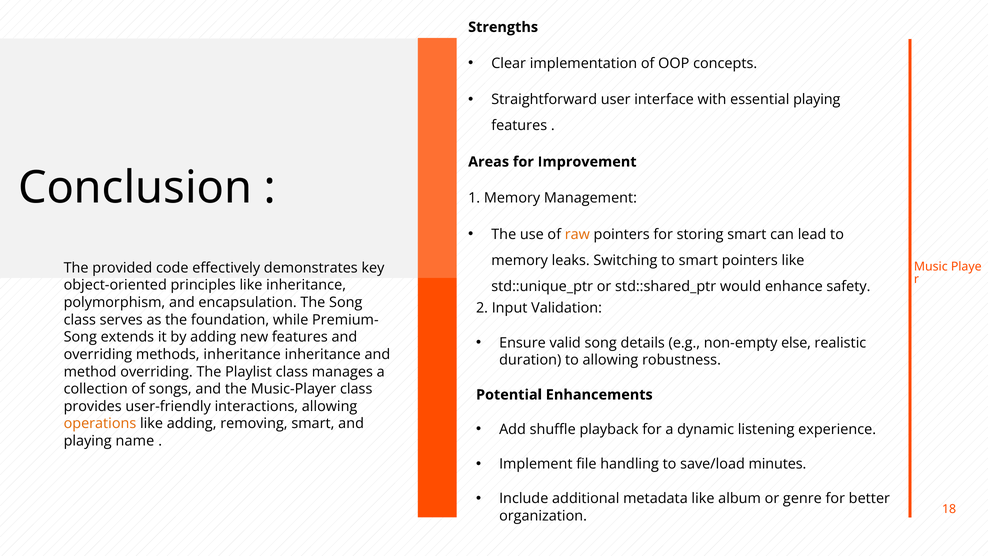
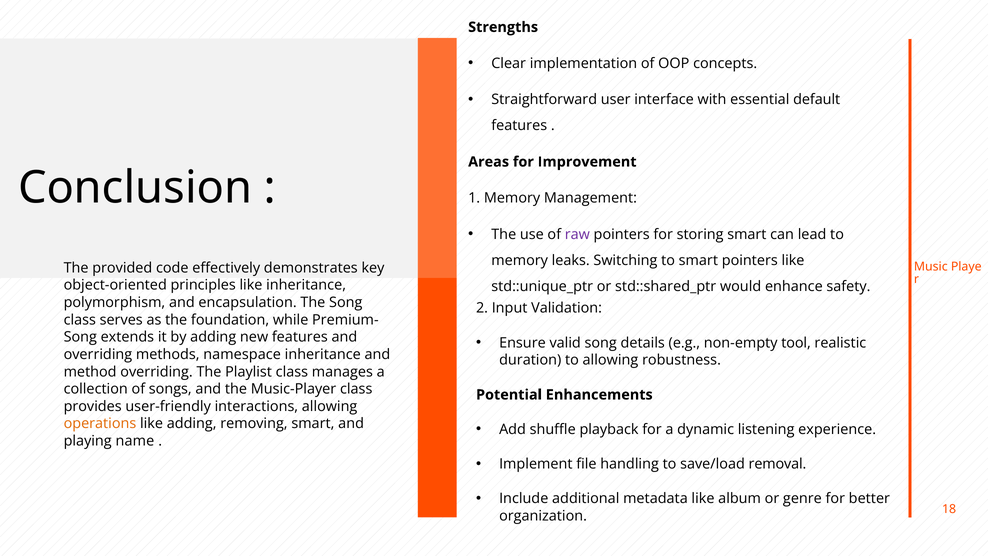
essential playing: playing -> default
raw colour: orange -> purple
else: else -> tool
methods inheritance: inheritance -> namespace
minutes: minutes -> removal
